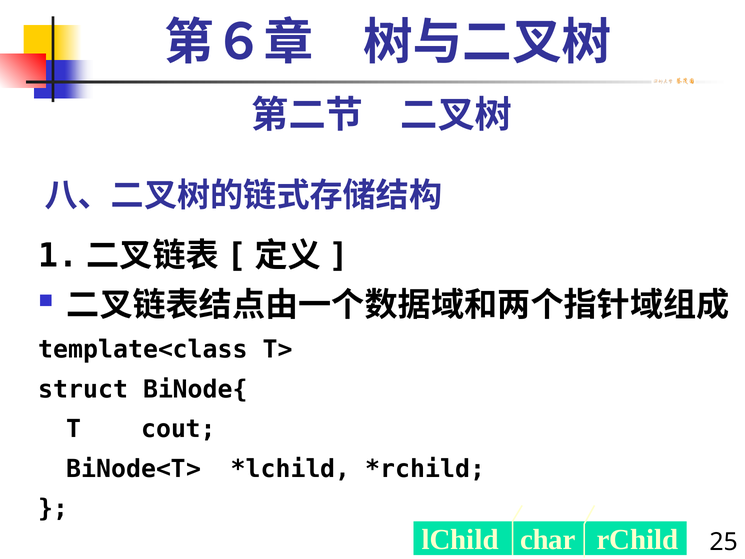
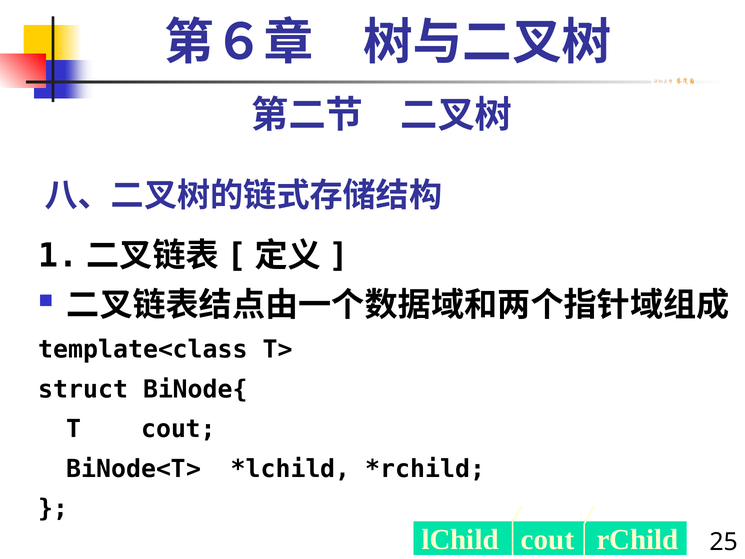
lChild char: char -> cout
